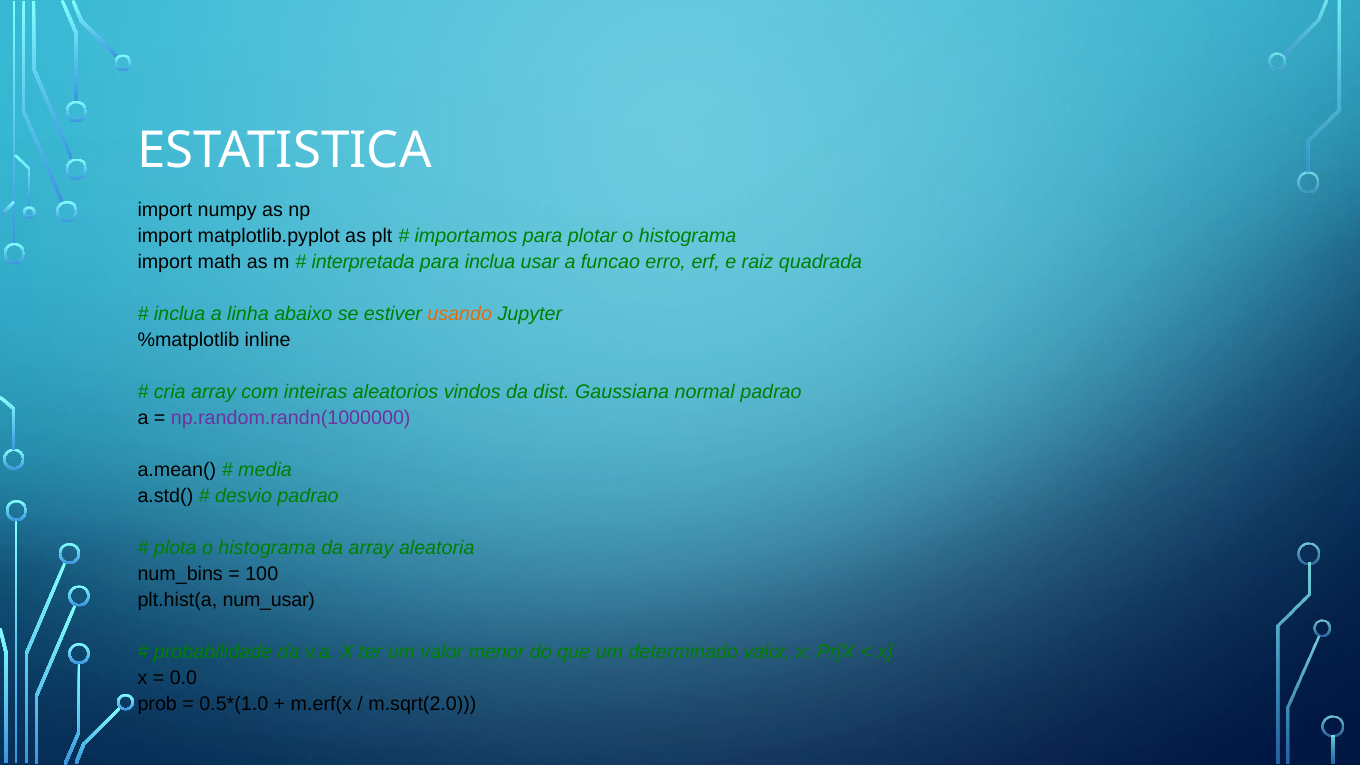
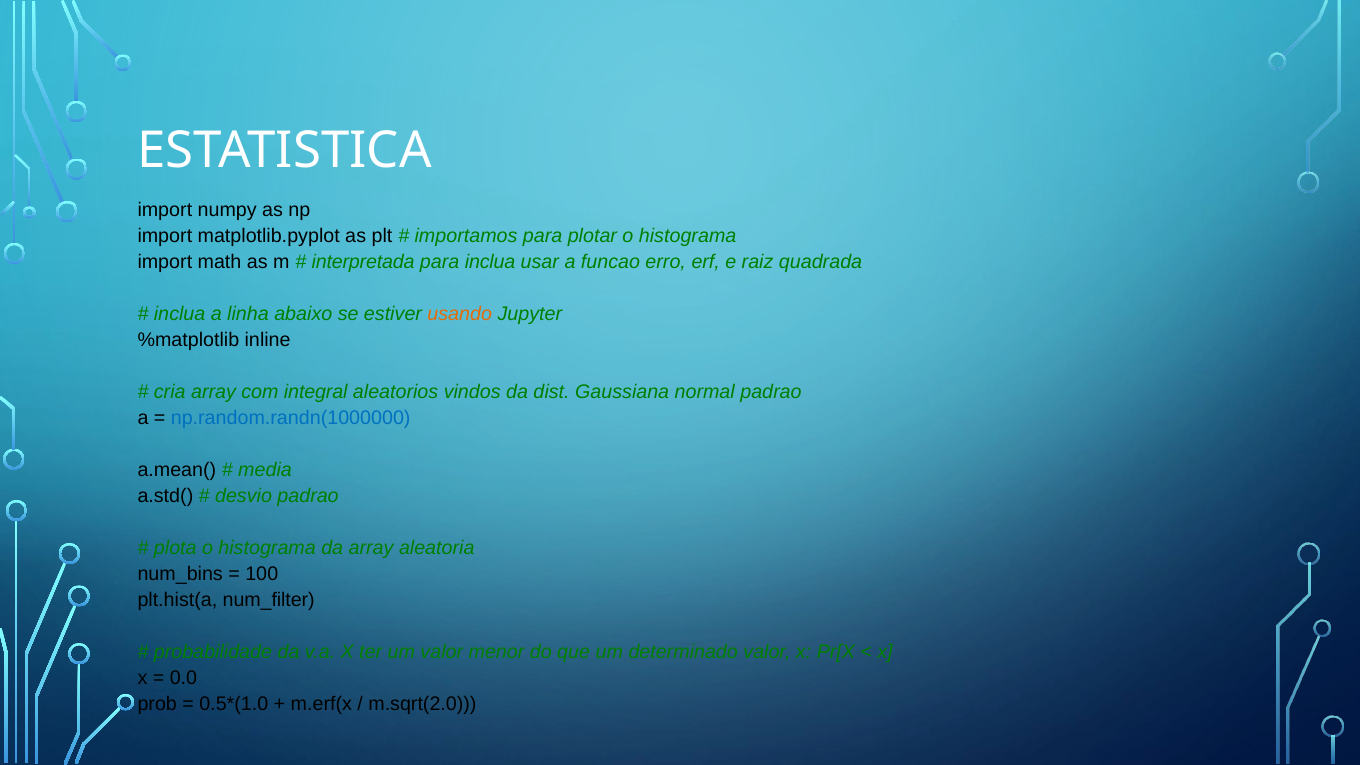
inteiras: inteiras -> integral
np.random.randn(1000000 colour: purple -> blue
num_usar: num_usar -> num_filter
